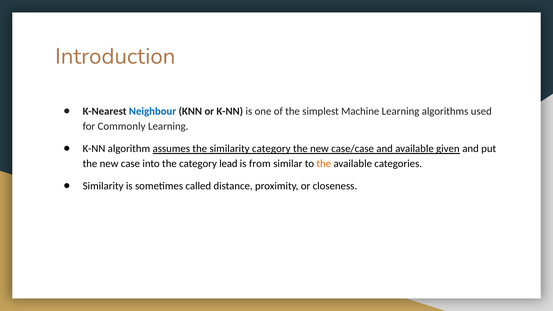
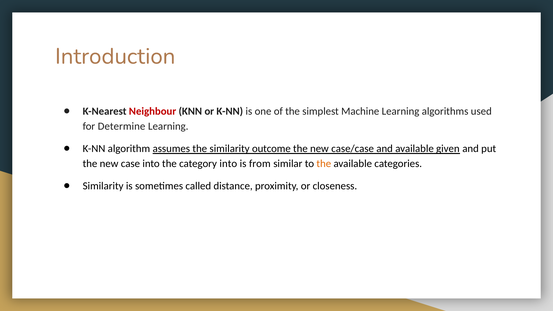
Neighbour colour: blue -> red
Commonly: Commonly -> Determine
similarity category: category -> outcome
category lead: lead -> into
